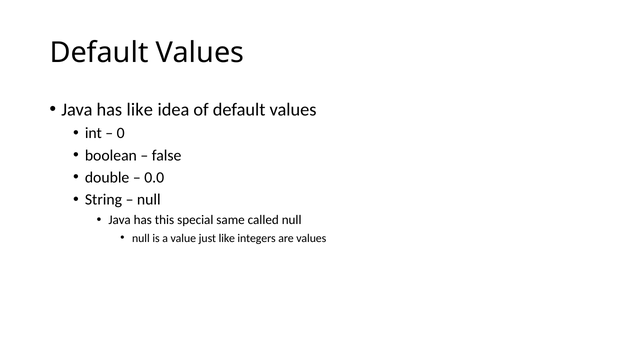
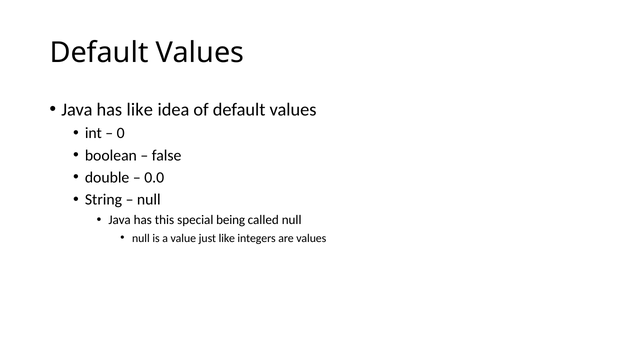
same: same -> being
